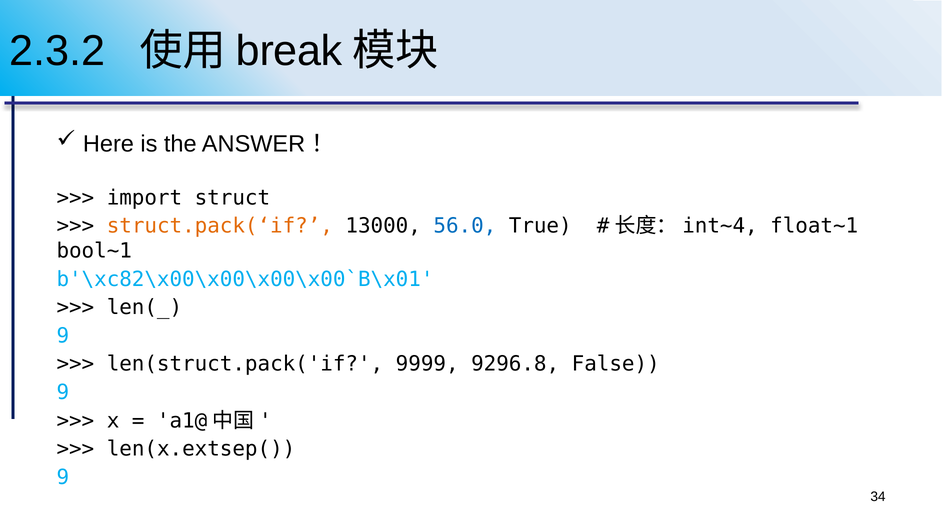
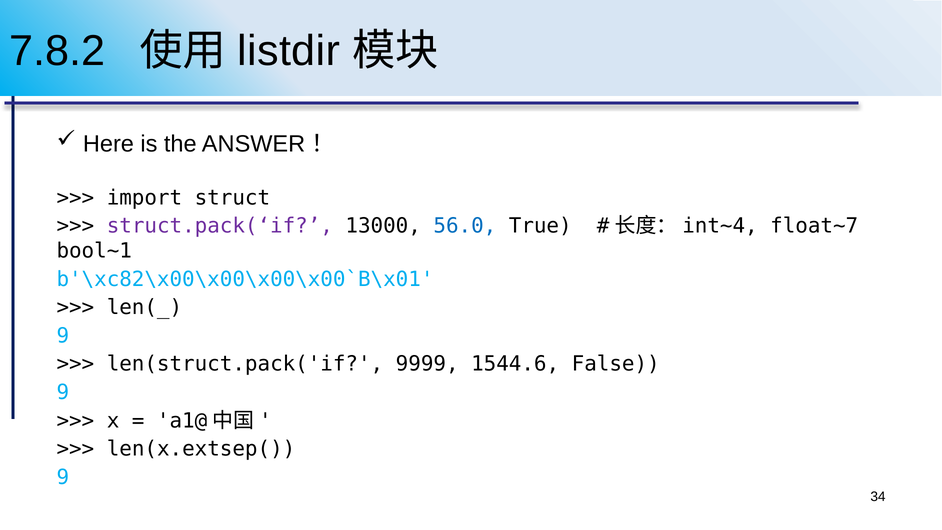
2.3.2: 2.3.2 -> 7.8.2
break: break -> listdir
struct.pack(‘if colour: orange -> purple
float~1: float~1 -> float~7
9296.8: 9296.8 -> 1544.6
